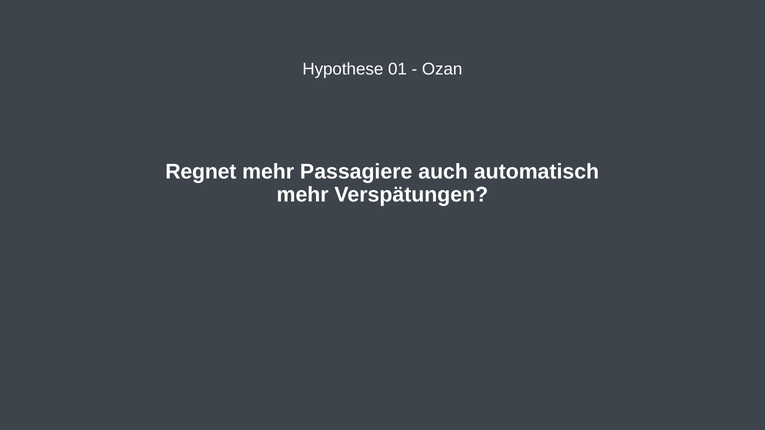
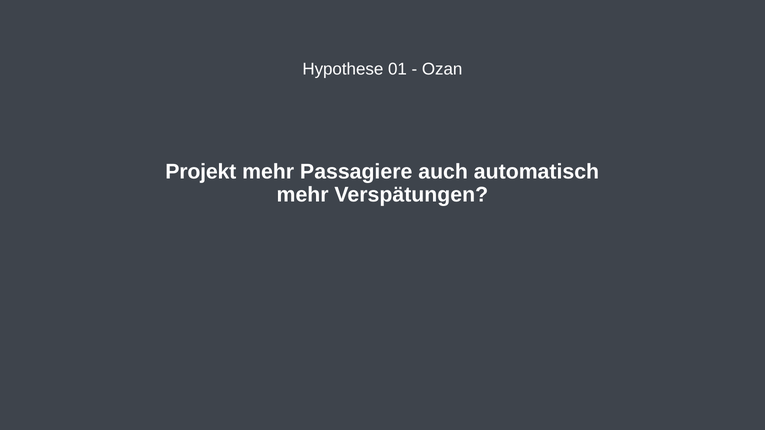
Regnet at (201, 172): Regnet -> Projekt
